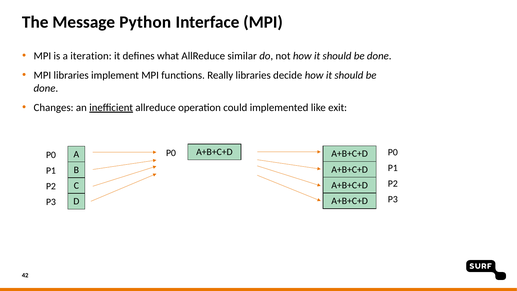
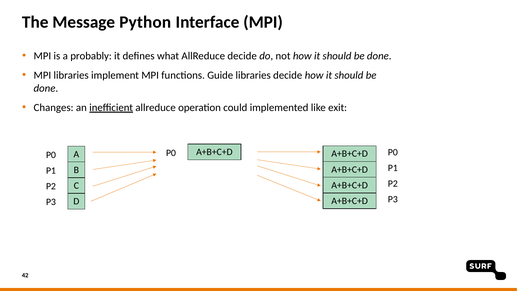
iteration: iteration -> probably
AllReduce similar: similar -> decide
Really: Really -> Guide
